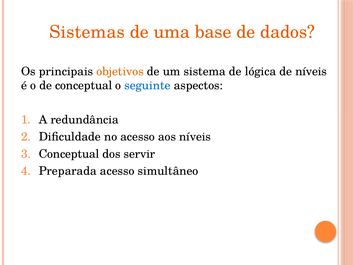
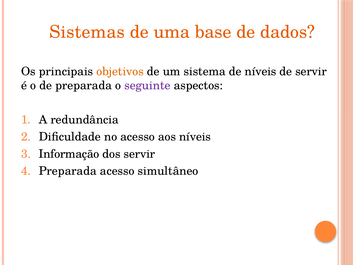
de lógica: lógica -> níveis
de níveis: níveis -> servir
de conceptual: conceptual -> preparada
seguinte colour: blue -> purple
Conceptual at (69, 154): Conceptual -> Informação
